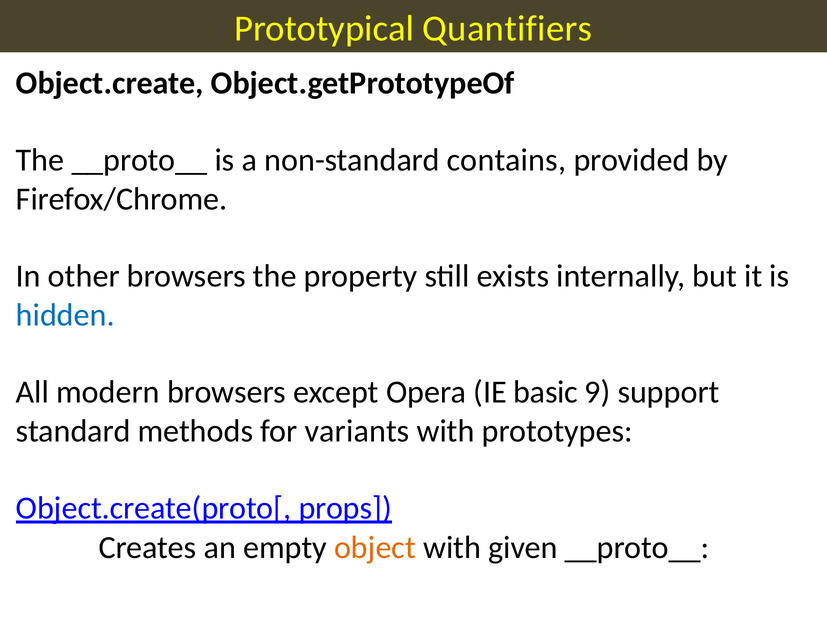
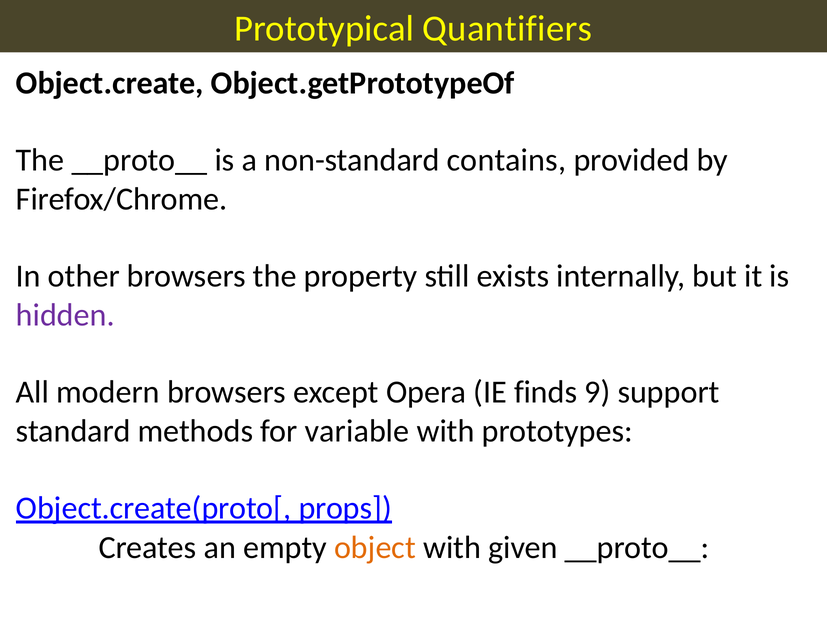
hidden colour: blue -> purple
basic: basic -> finds
variants: variants -> variable
